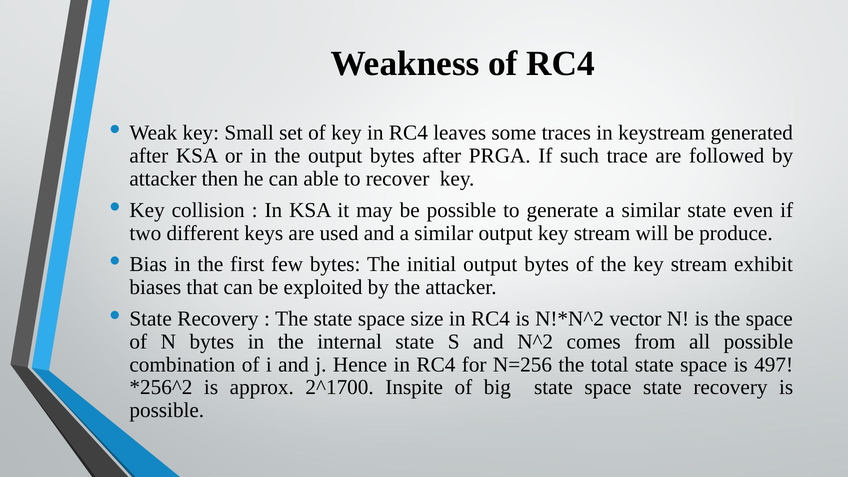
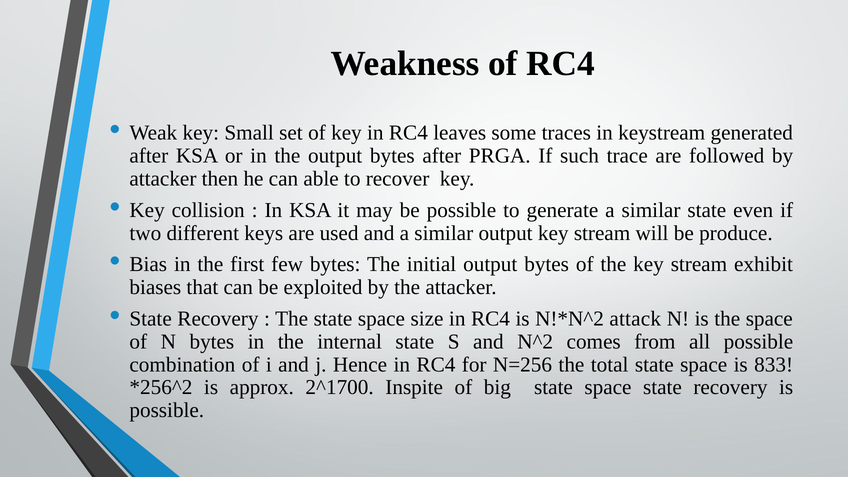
vector: vector -> attack
497: 497 -> 833
